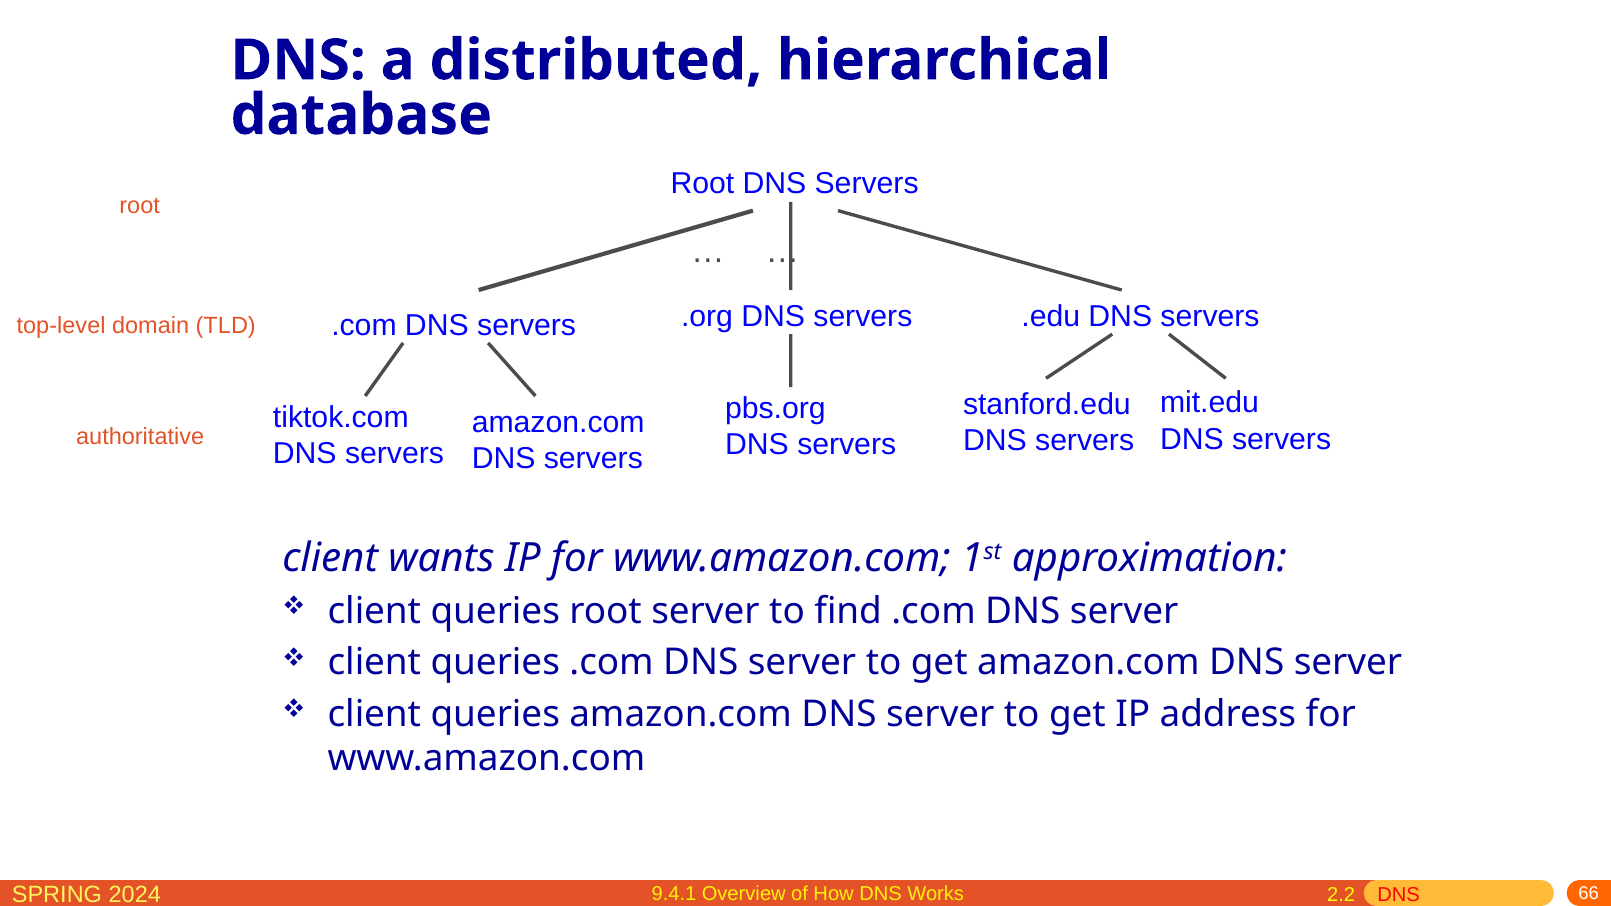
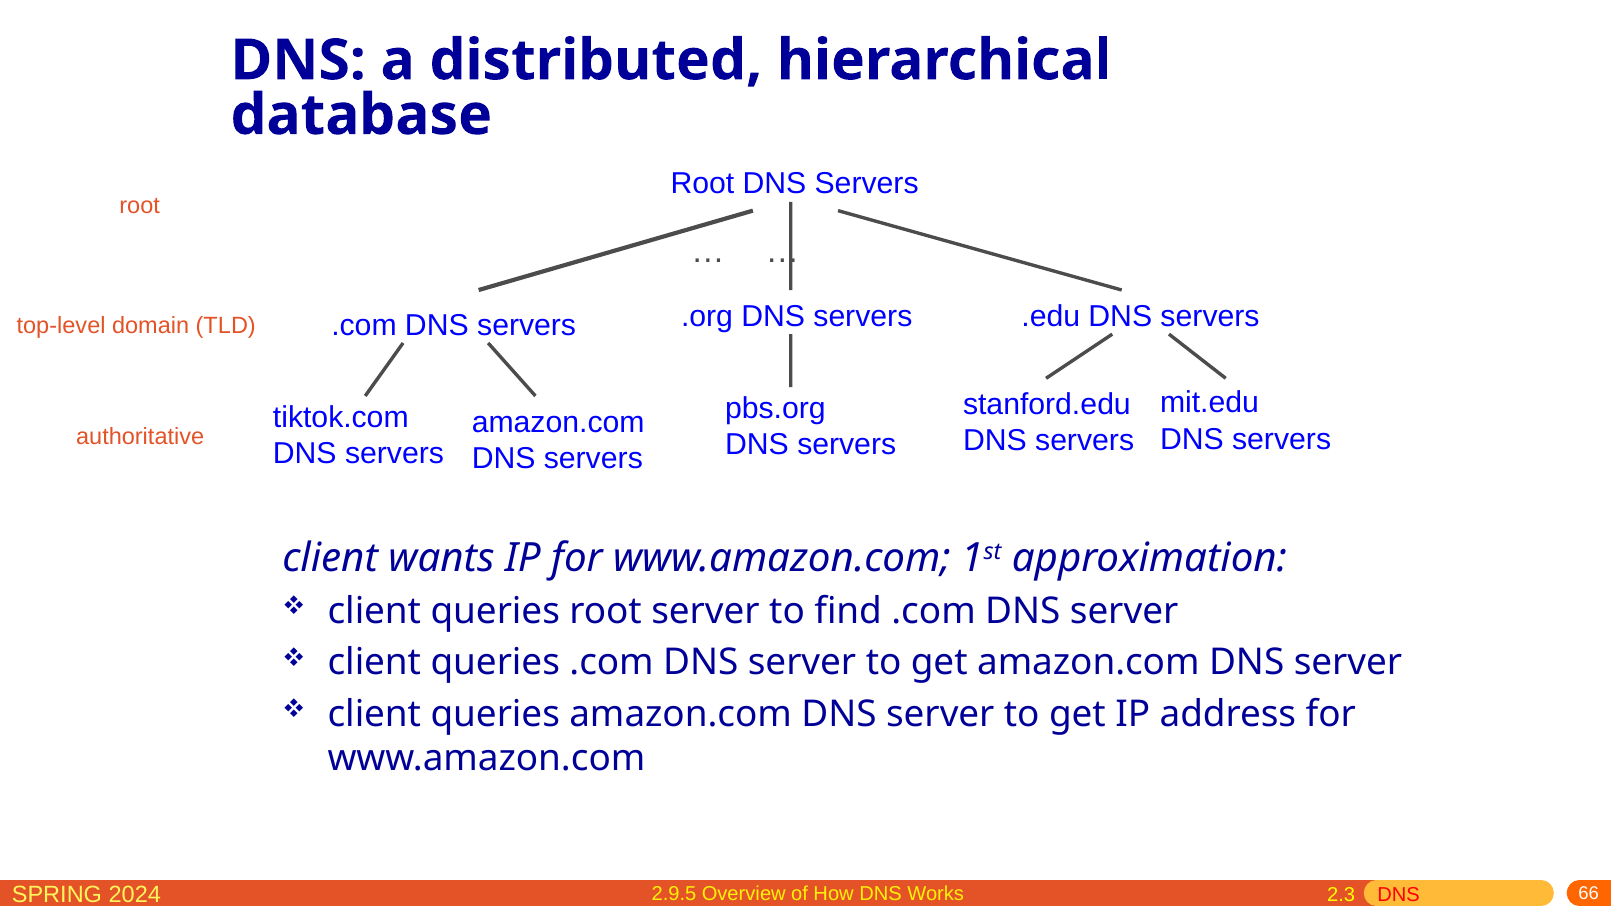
9.4.1: 9.4.1 -> 2.9.5
2.2: 2.2 -> 2.3
